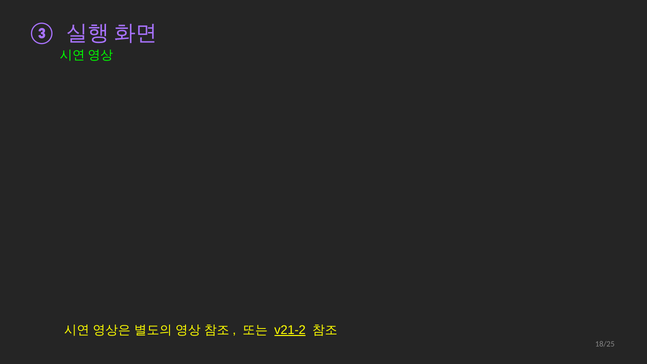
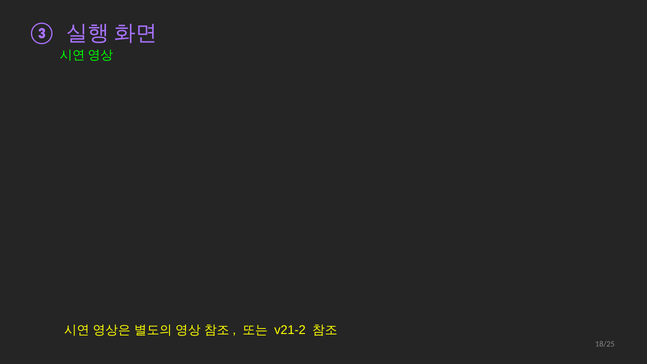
v21-2 underline: present -> none
